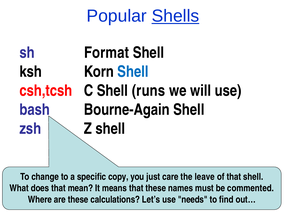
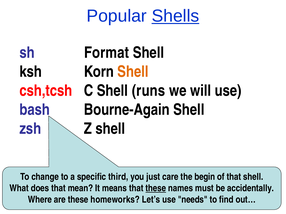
Shell at (133, 72) colour: blue -> orange
copy: copy -> third
leave: leave -> begin
these at (156, 189) underline: none -> present
commented: commented -> accidentally
calculations: calculations -> homeworks
